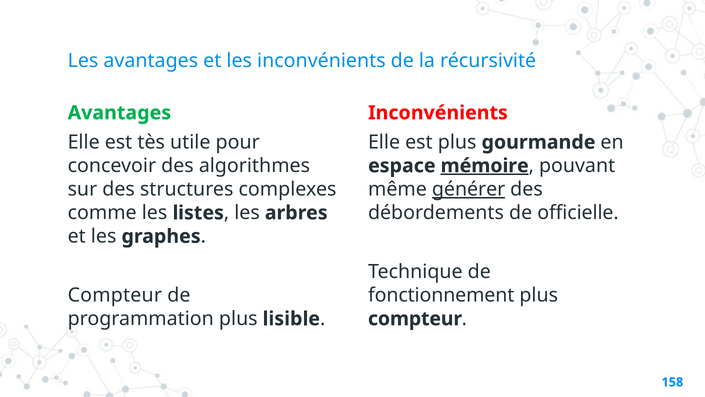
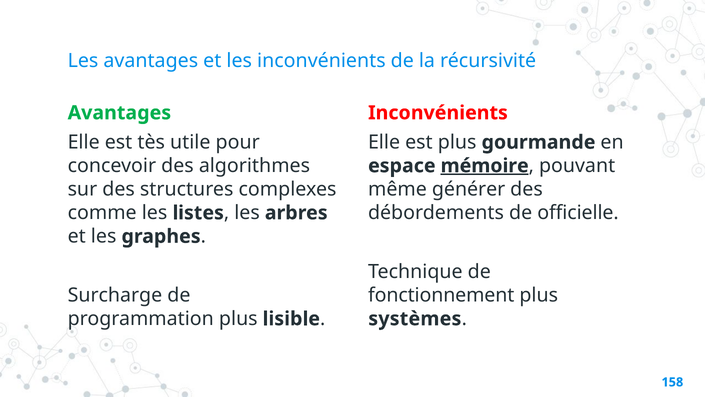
générer underline: present -> none
Compteur at (115, 295): Compteur -> Surcharge
compteur at (415, 318): compteur -> systèmes
